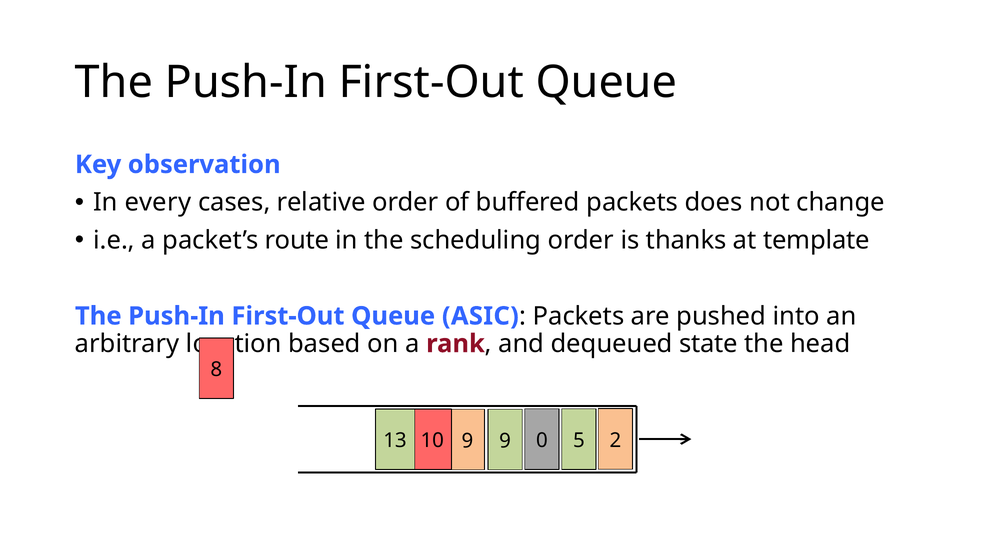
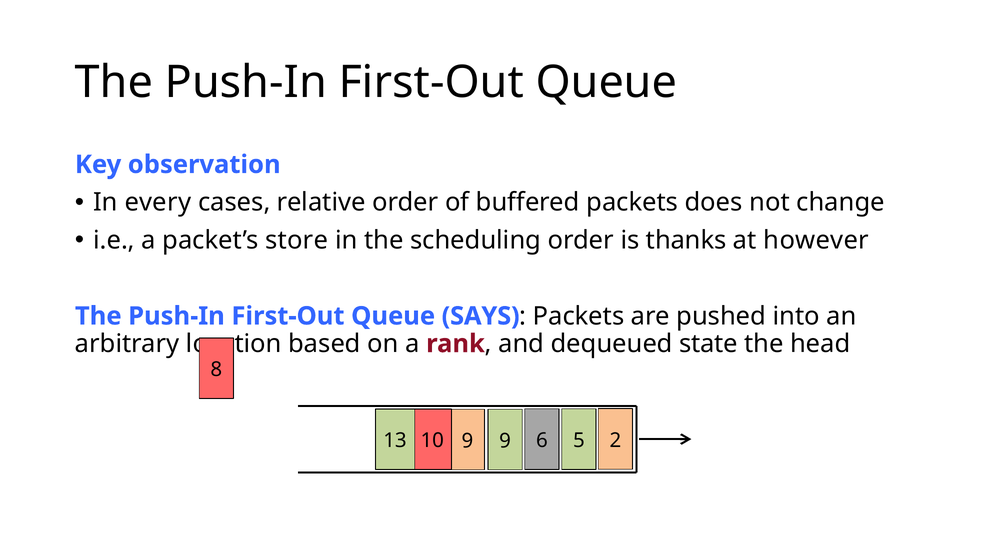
route: route -> store
template: template -> however
ASIC: ASIC -> SAYS
0: 0 -> 6
